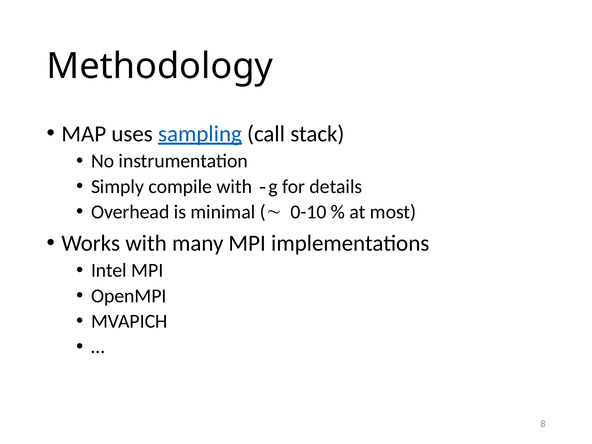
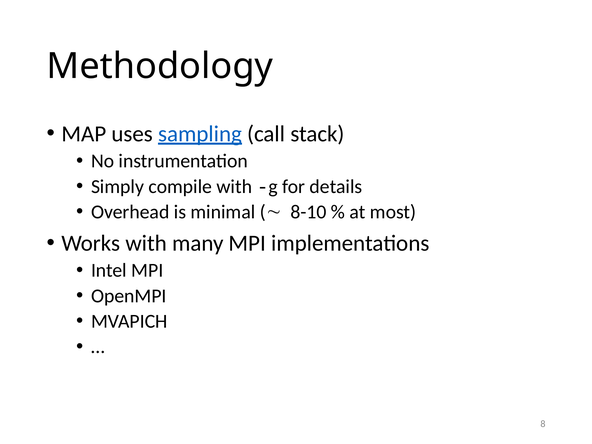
0-10: 0-10 -> 8-10
